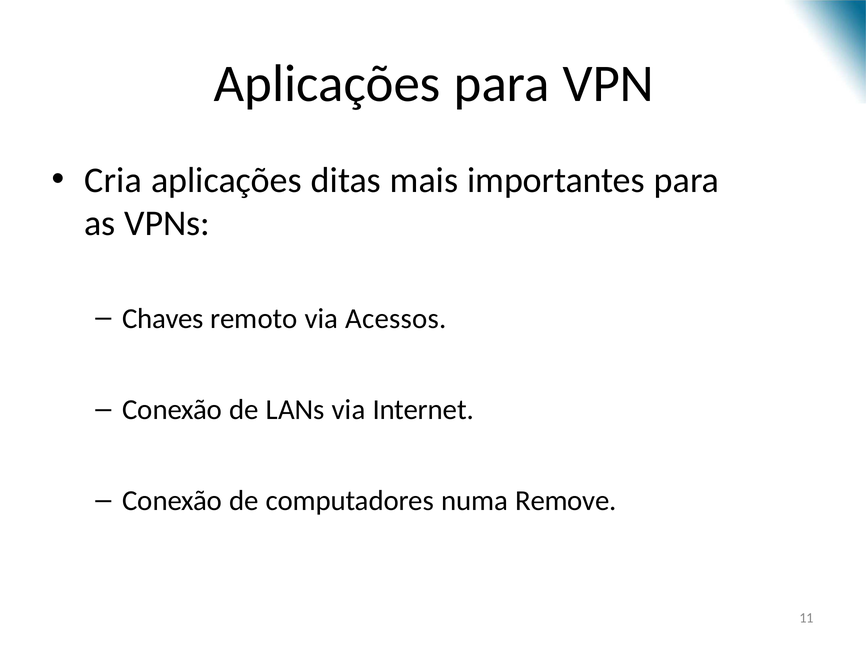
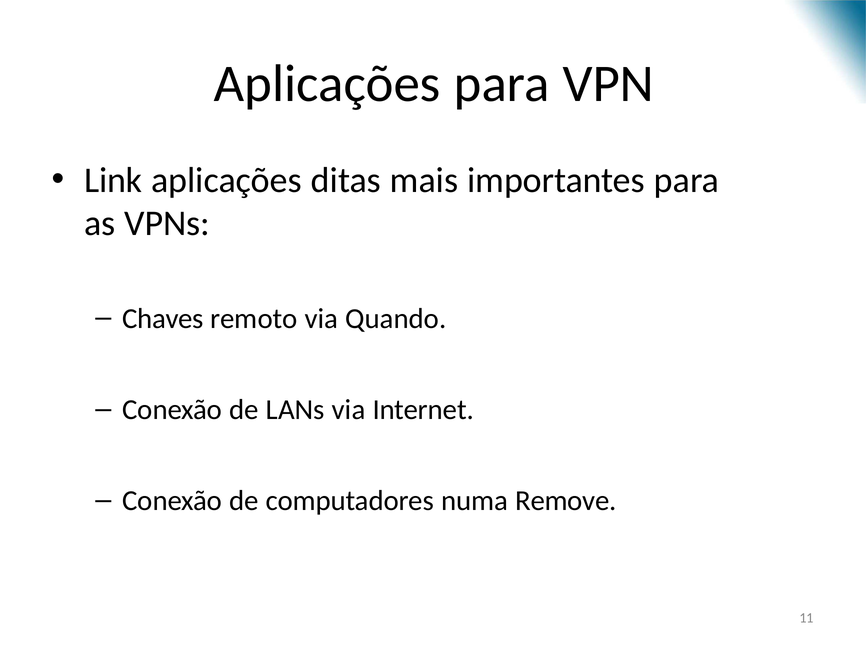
Cria: Cria -> Link
Acessos: Acessos -> Quando
